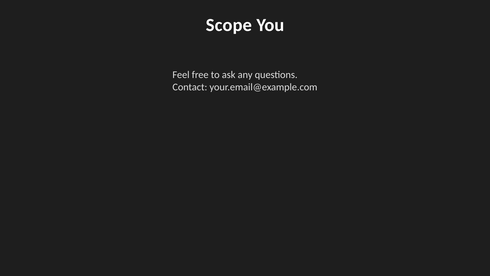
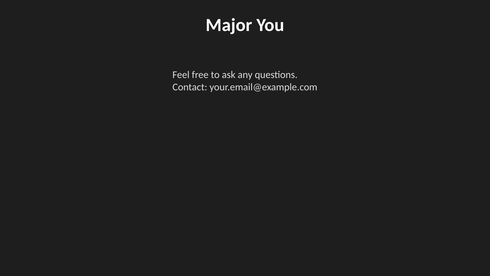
Scope: Scope -> Major
